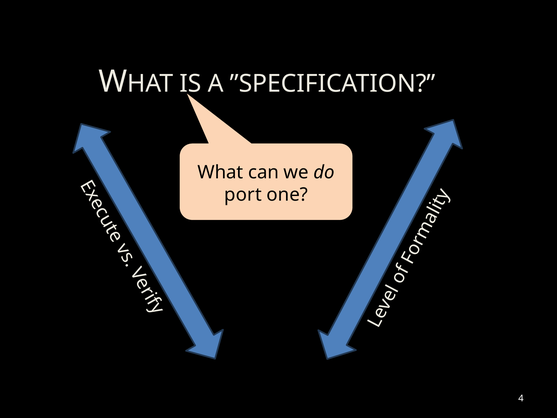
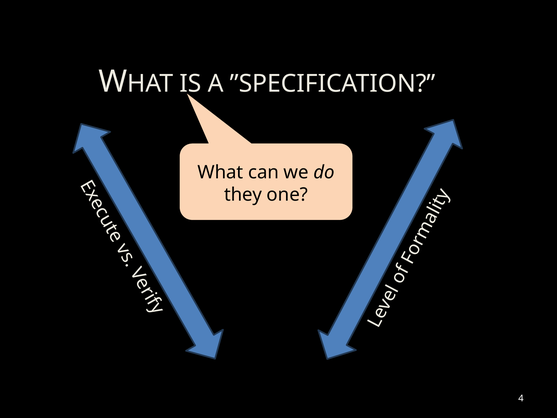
port: port -> they
